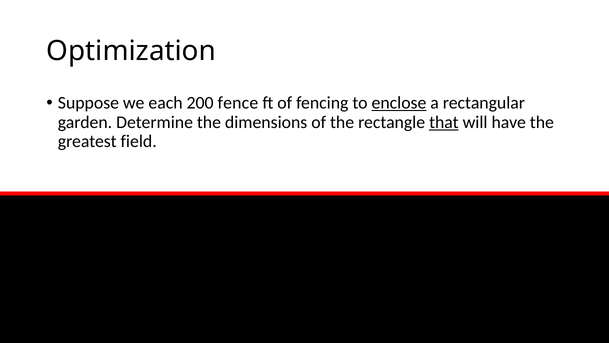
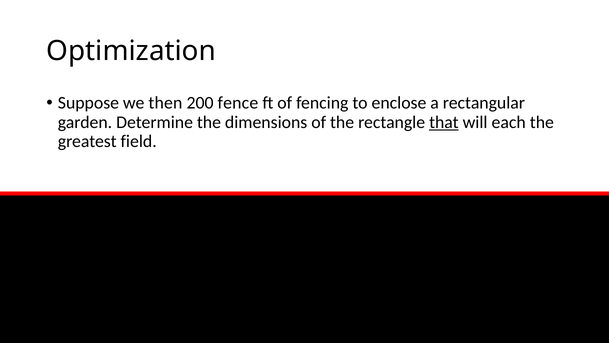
each: each -> then
enclose underline: present -> none
have: have -> each
